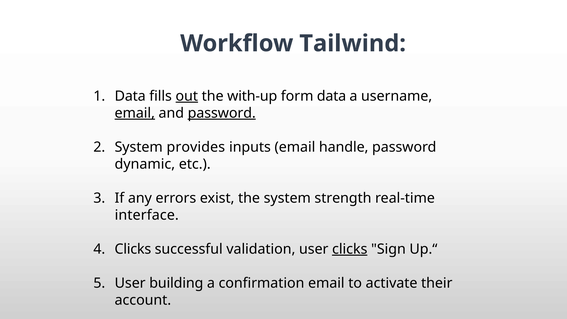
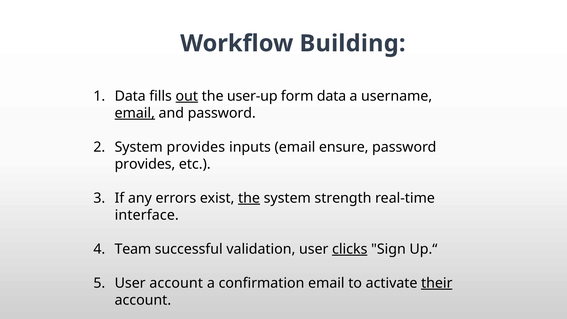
Tailwind: Tailwind -> Building
with-up: with-up -> user-up
password at (222, 113) underline: present -> none
handle: handle -> ensure
dynamic at (145, 164): dynamic -> provides
the at (249, 198) underline: none -> present
Clicks at (133, 249): Clicks -> Team
User building: building -> account
their underline: none -> present
